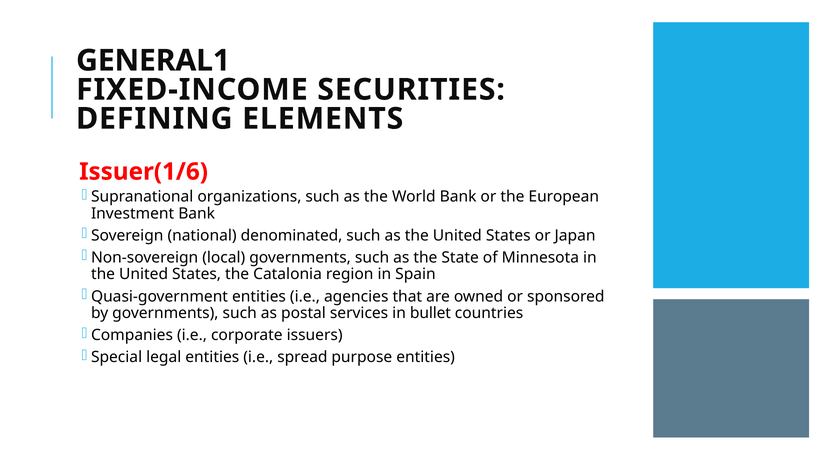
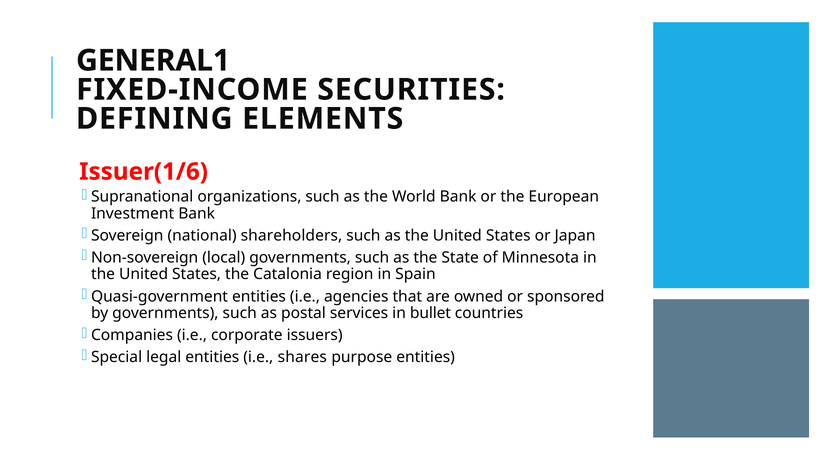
denominated: denominated -> shareholders
spread: spread -> shares
